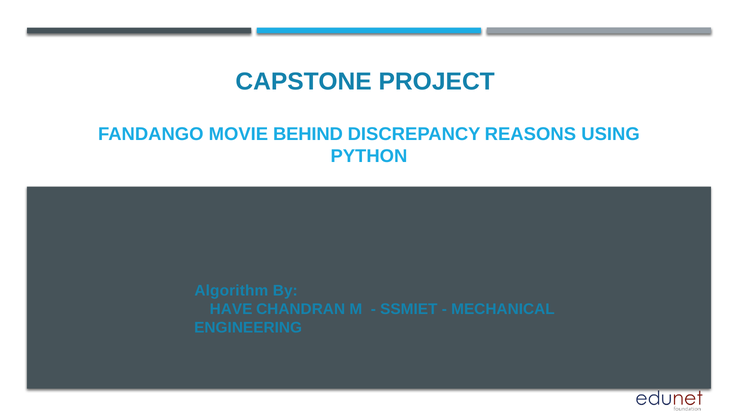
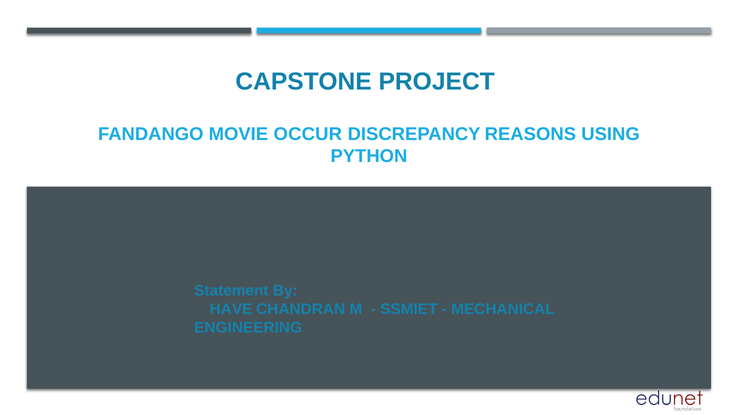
BEHIND: BEHIND -> OCCUR
Algorithm: Algorithm -> Statement
